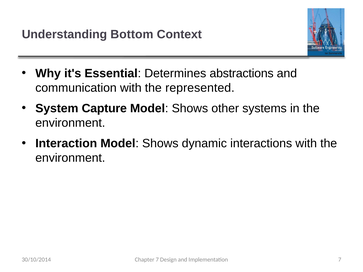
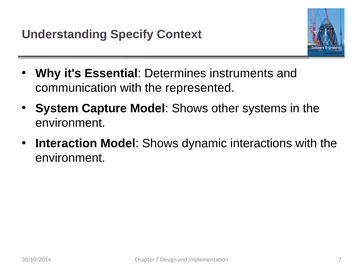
Bottom: Bottom -> Specify
abstractions: abstractions -> instruments
